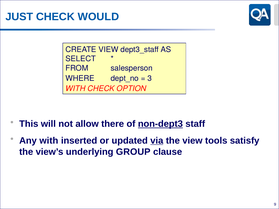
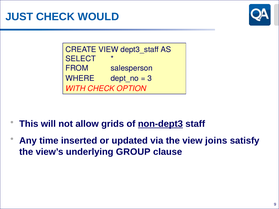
there: there -> grids
Any with: with -> time
via underline: present -> none
tools: tools -> joins
